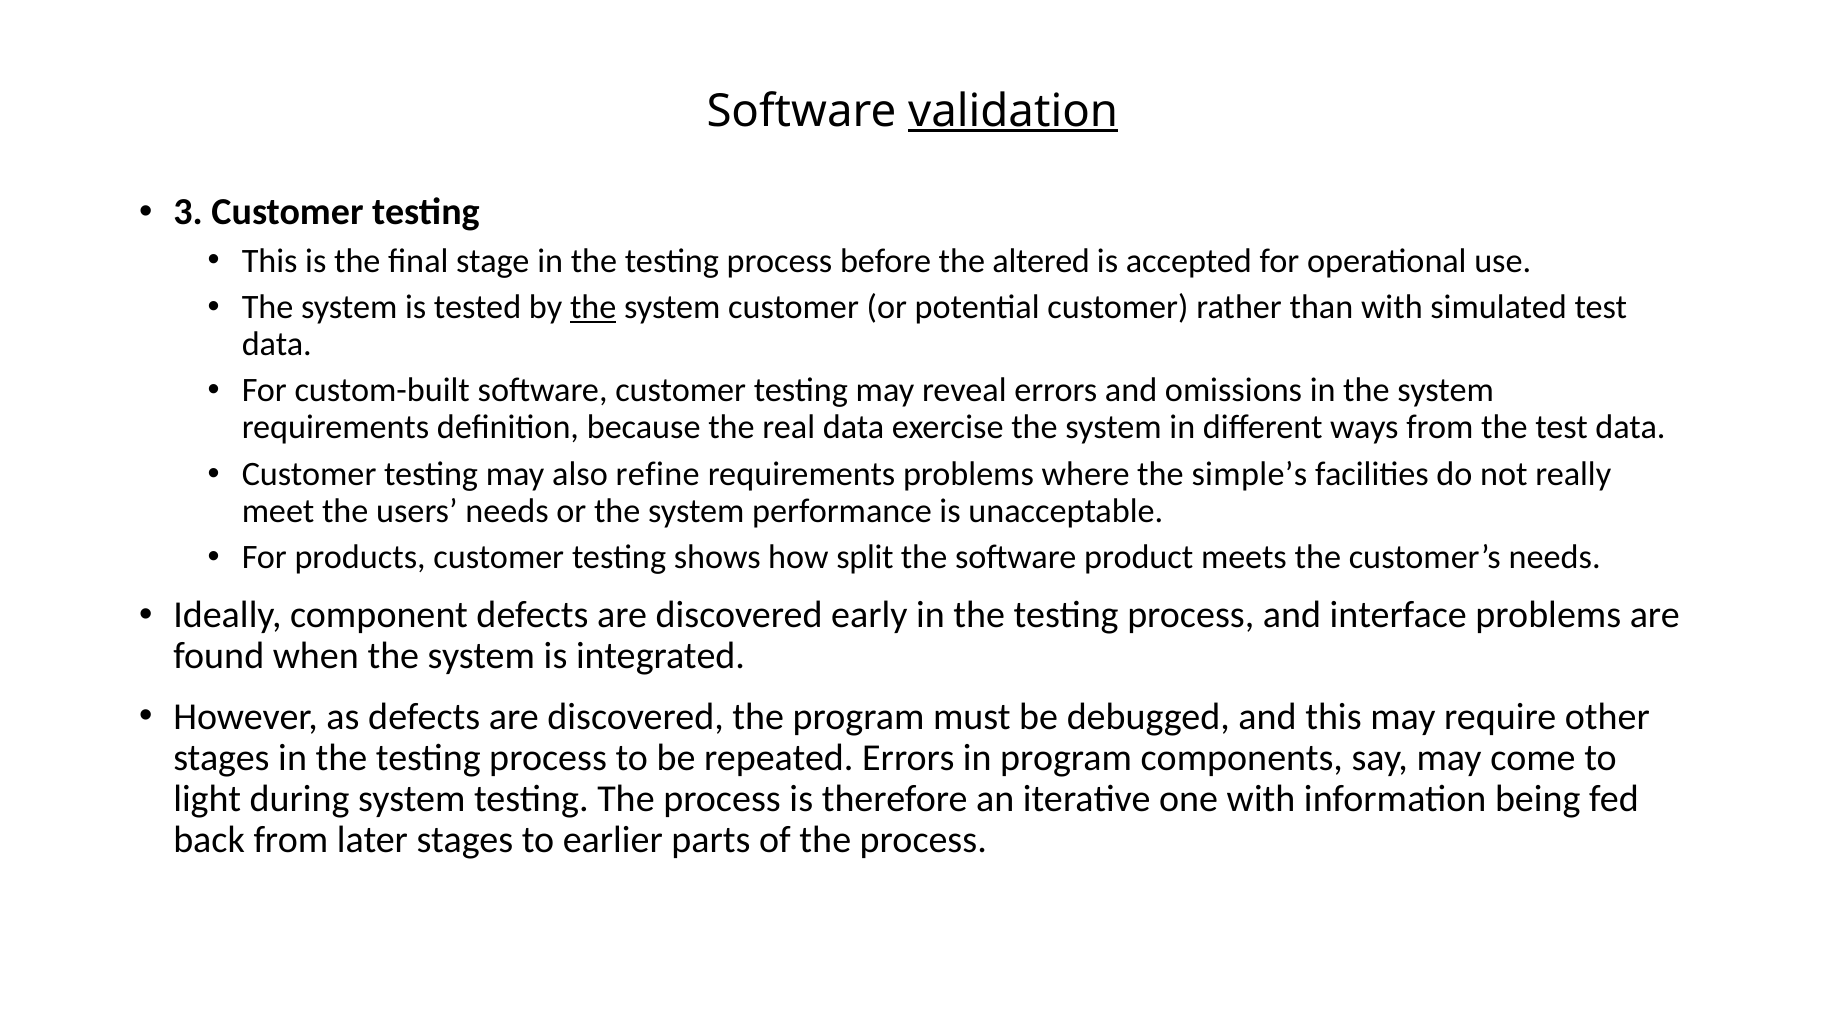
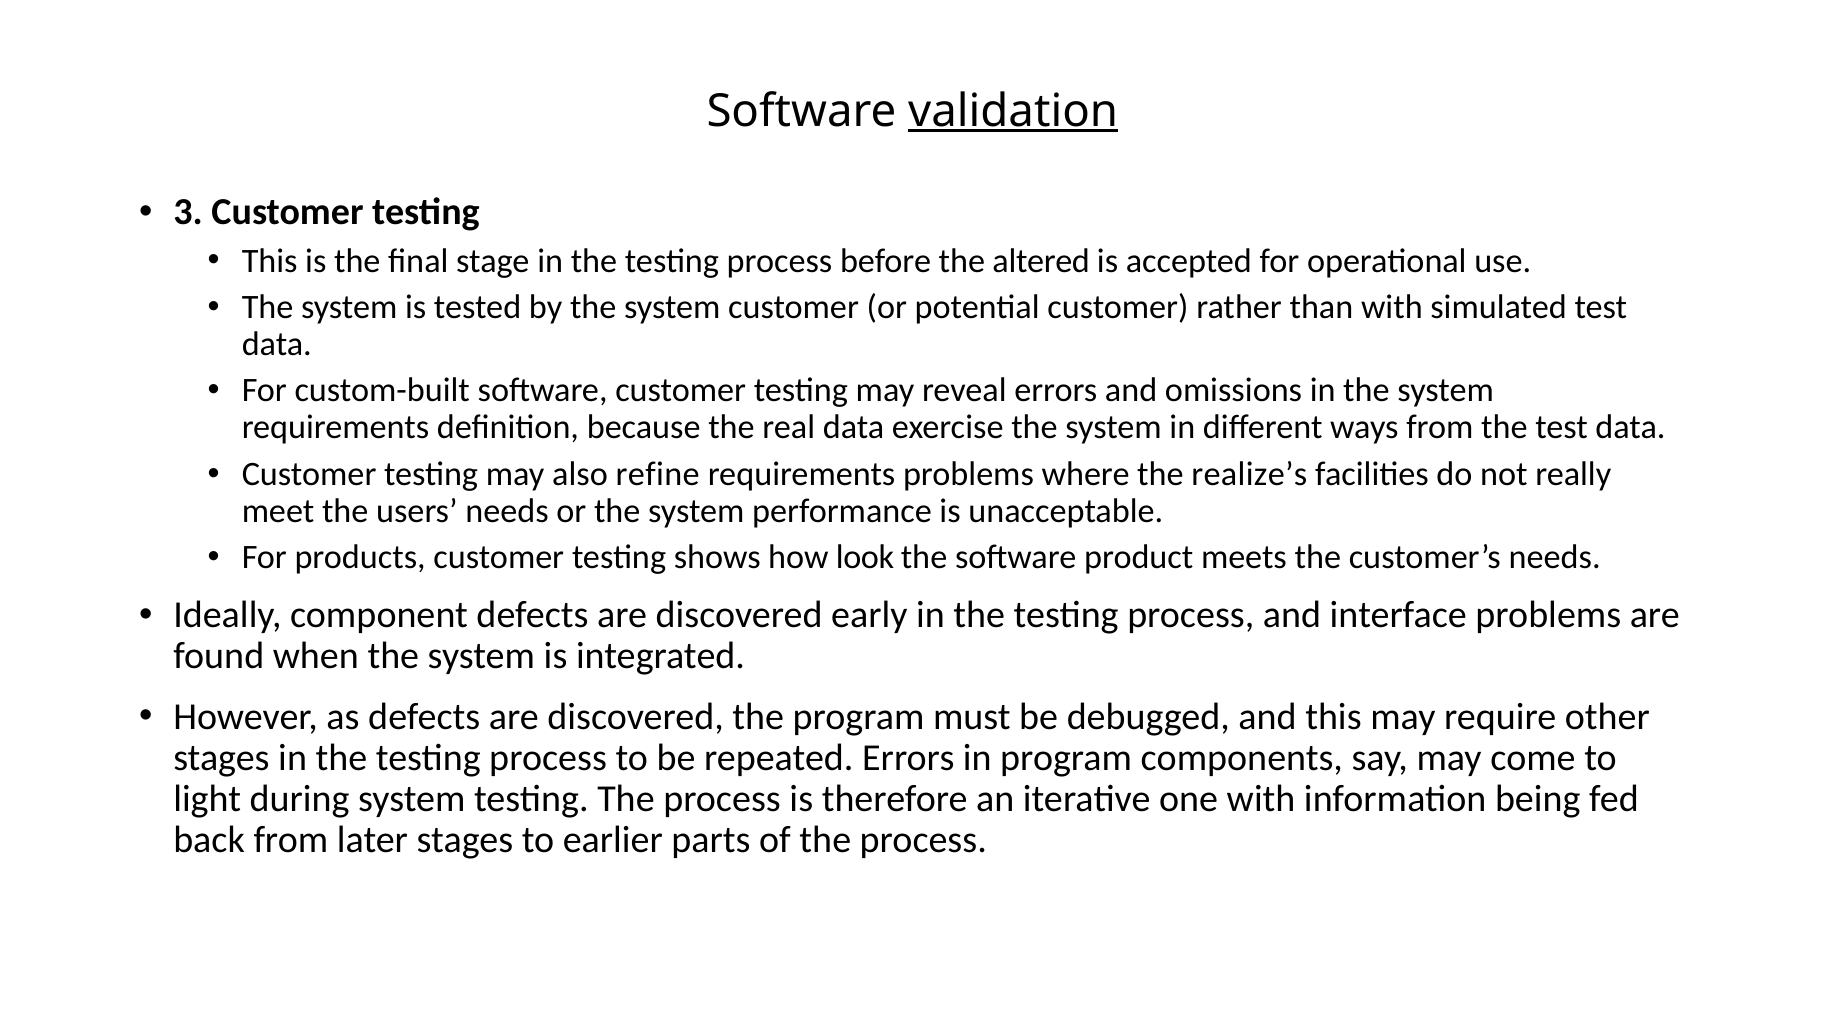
the at (593, 307) underline: present -> none
simple’s: simple’s -> realize’s
split: split -> look
